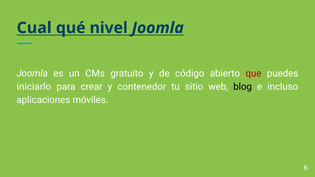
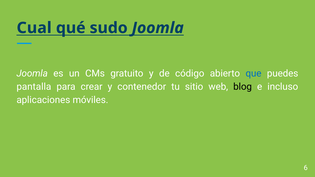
nivel: nivel -> sudo
que colour: red -> blue
iniciarlo: iniciarlo -> pantalla
